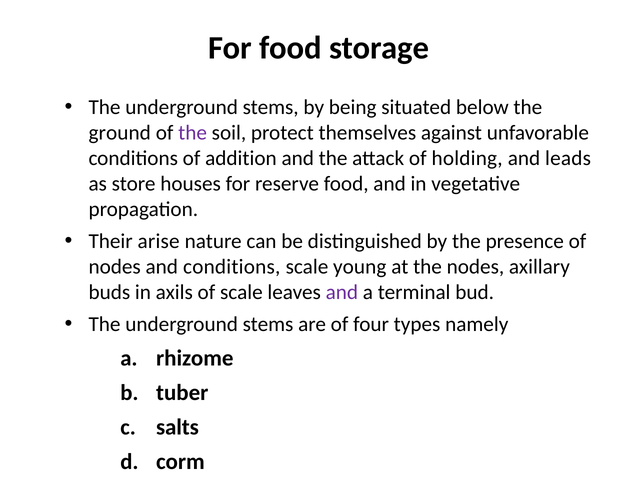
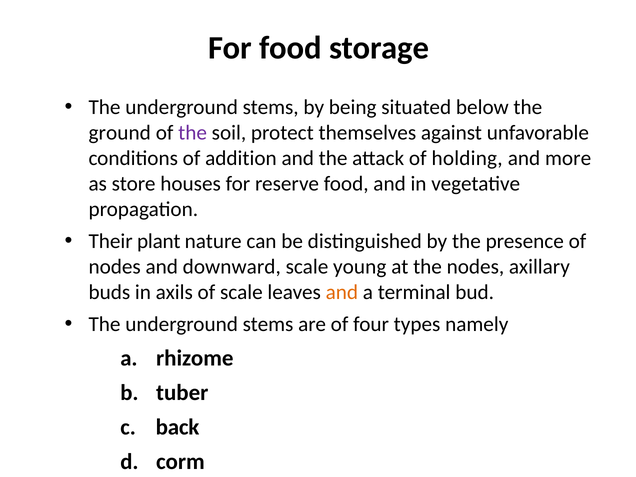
leads: leads -> more
arise: arise -> plant
and conditions: conditions -> downward
and at (342, 292) colour: purple -> orange
salts: salts -> back
